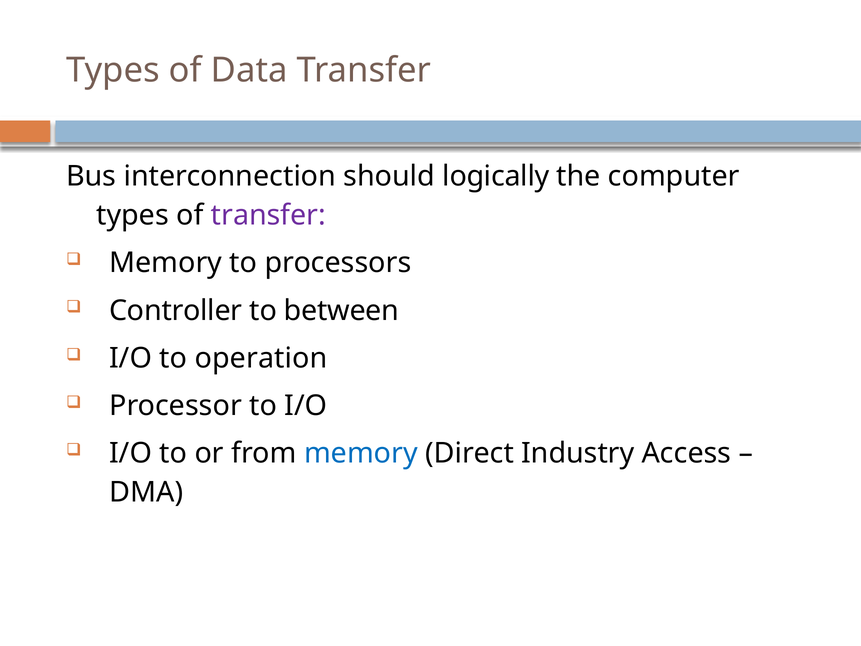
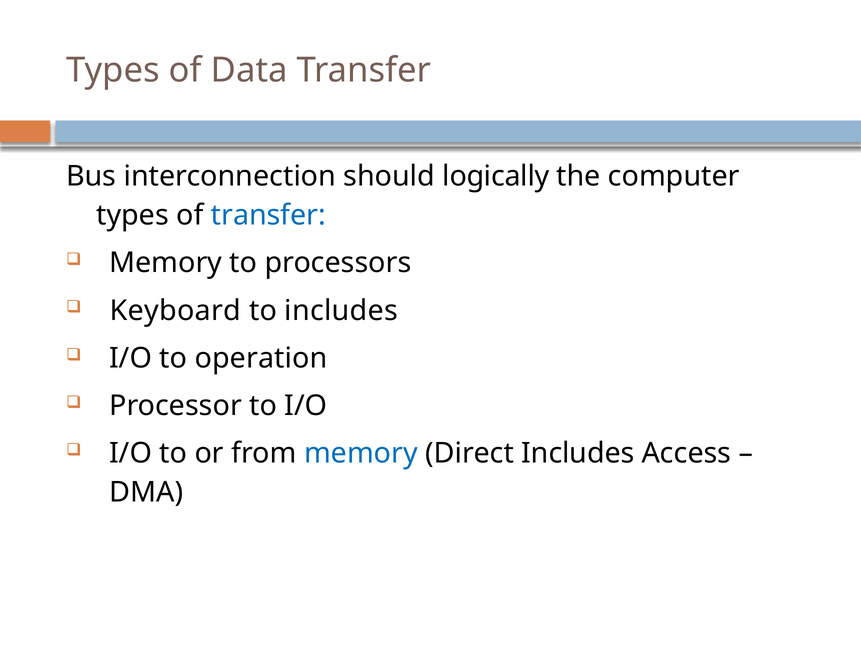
transfer at (268, 215) colour: purple -> blue
Controller: Controller -> Keyboard
to between: between -> includes
Direct Industry: Industry -> Includes
